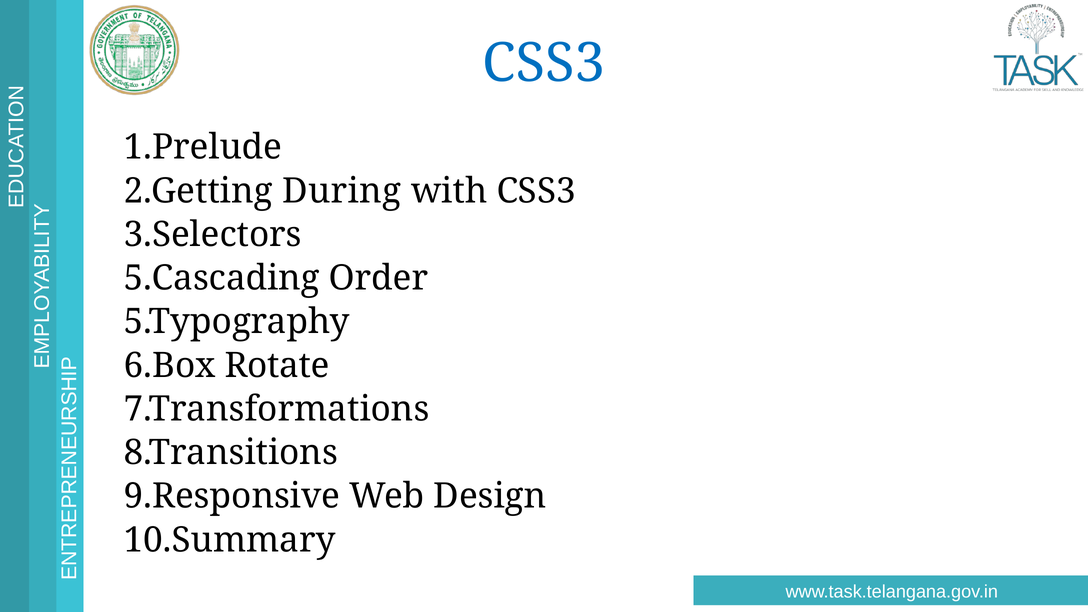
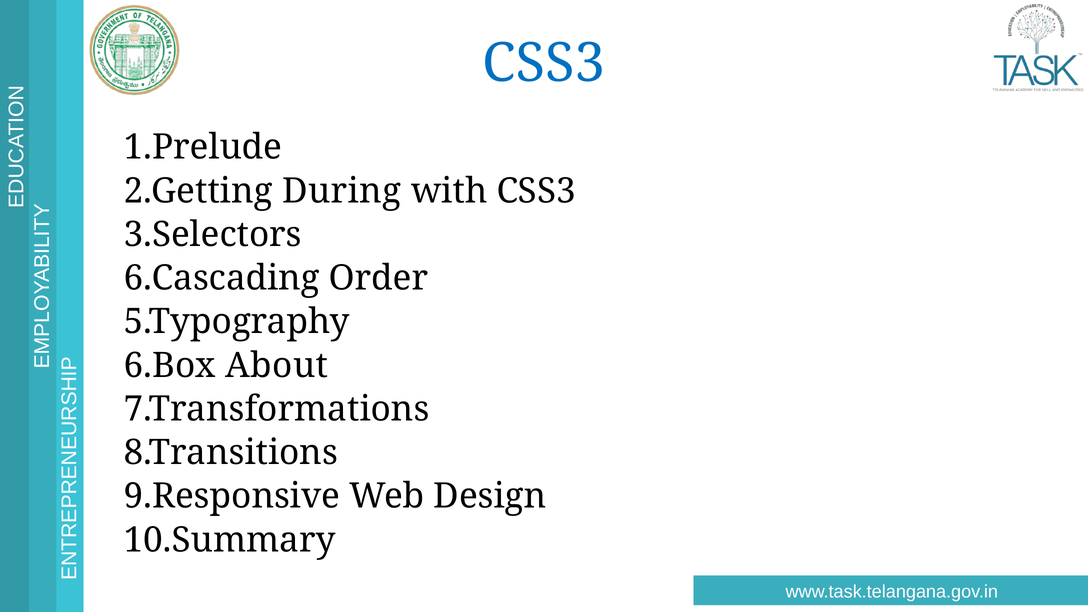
5.Cascading: 5.Cascading -> 6.Cascading
Rotate: Rotate -> About
